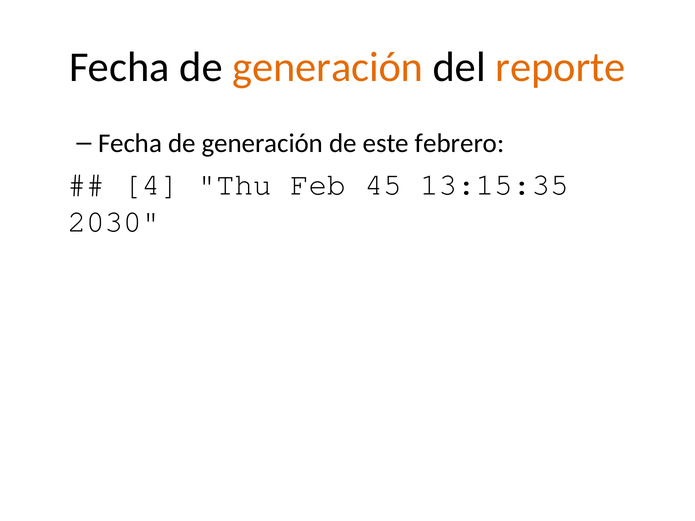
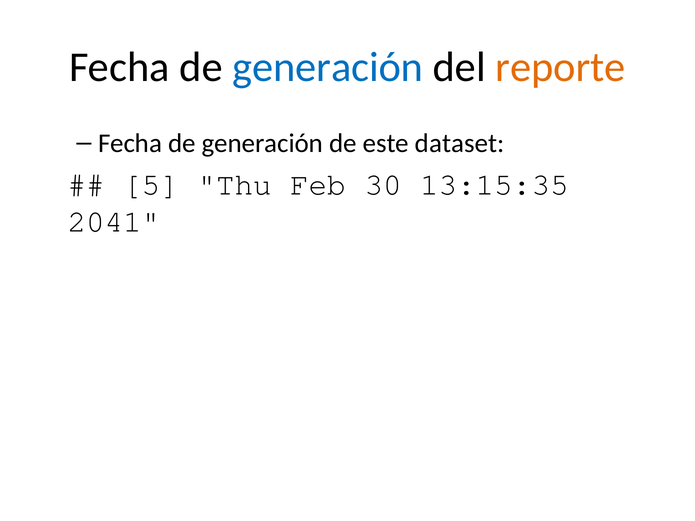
generación at (328, 67) colour: orange -> blue
febrero: febrero -> dataset
4: 4 -> 5
45: 45 -> 30
2030: 2030 -> 2041
